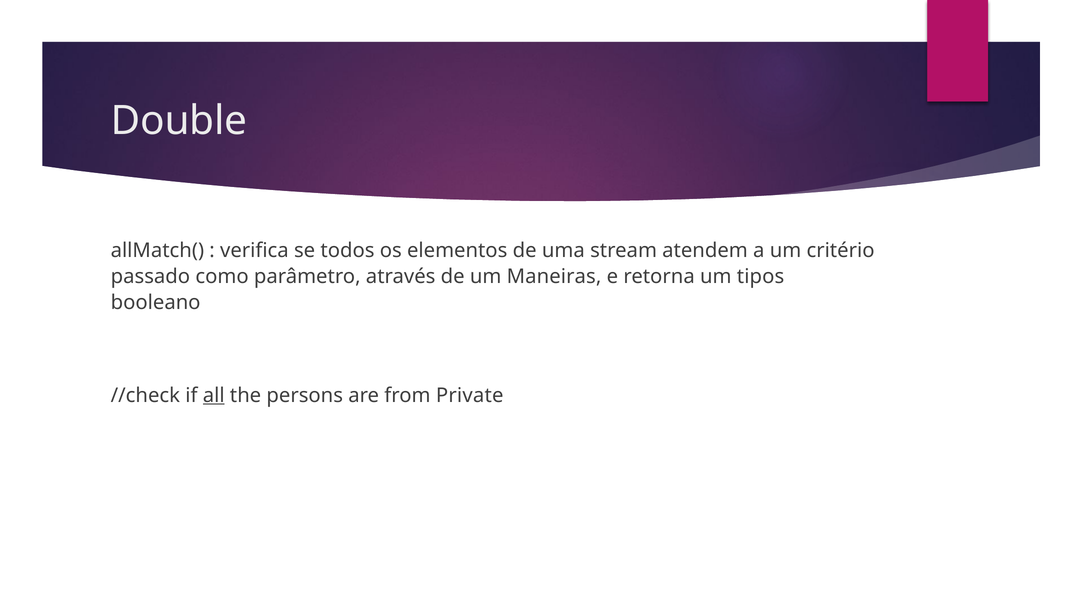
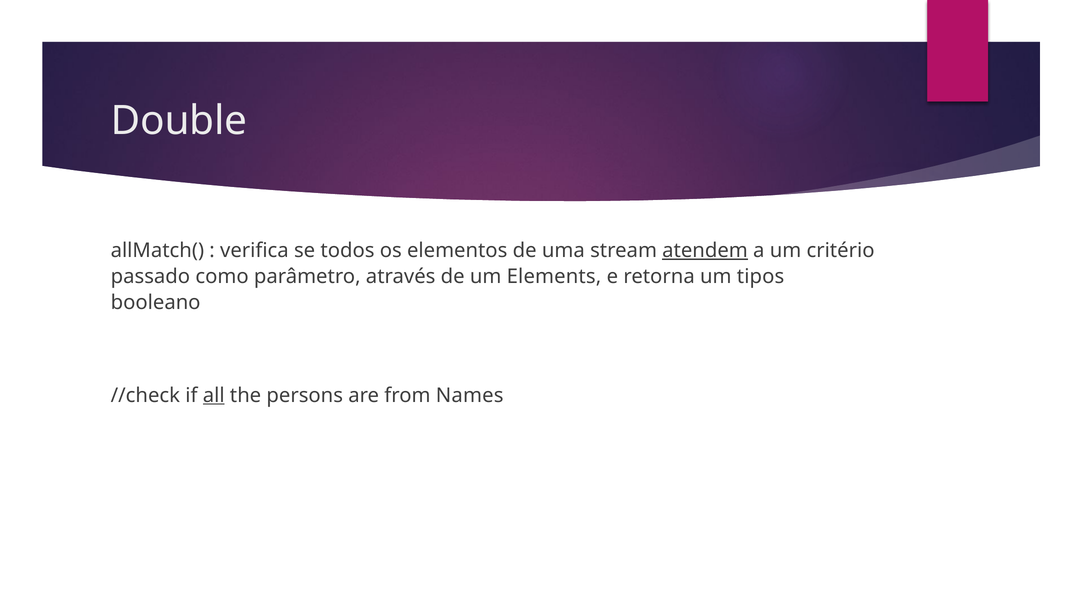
atendem underline: none -> present
Maneiras: Maneiras -> Elements
Private: Private -> Names
